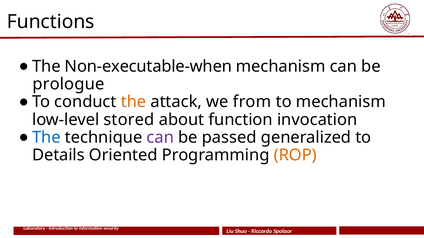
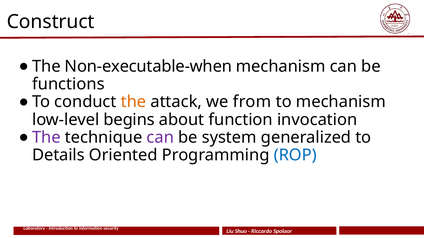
Functions: Functions -> Construct
prologue: prologue -> functions
stored: stored -> begins
The at (46, 138) colour: blue -> purple
passed: passed -> system
ROP colour: orange -> blue
